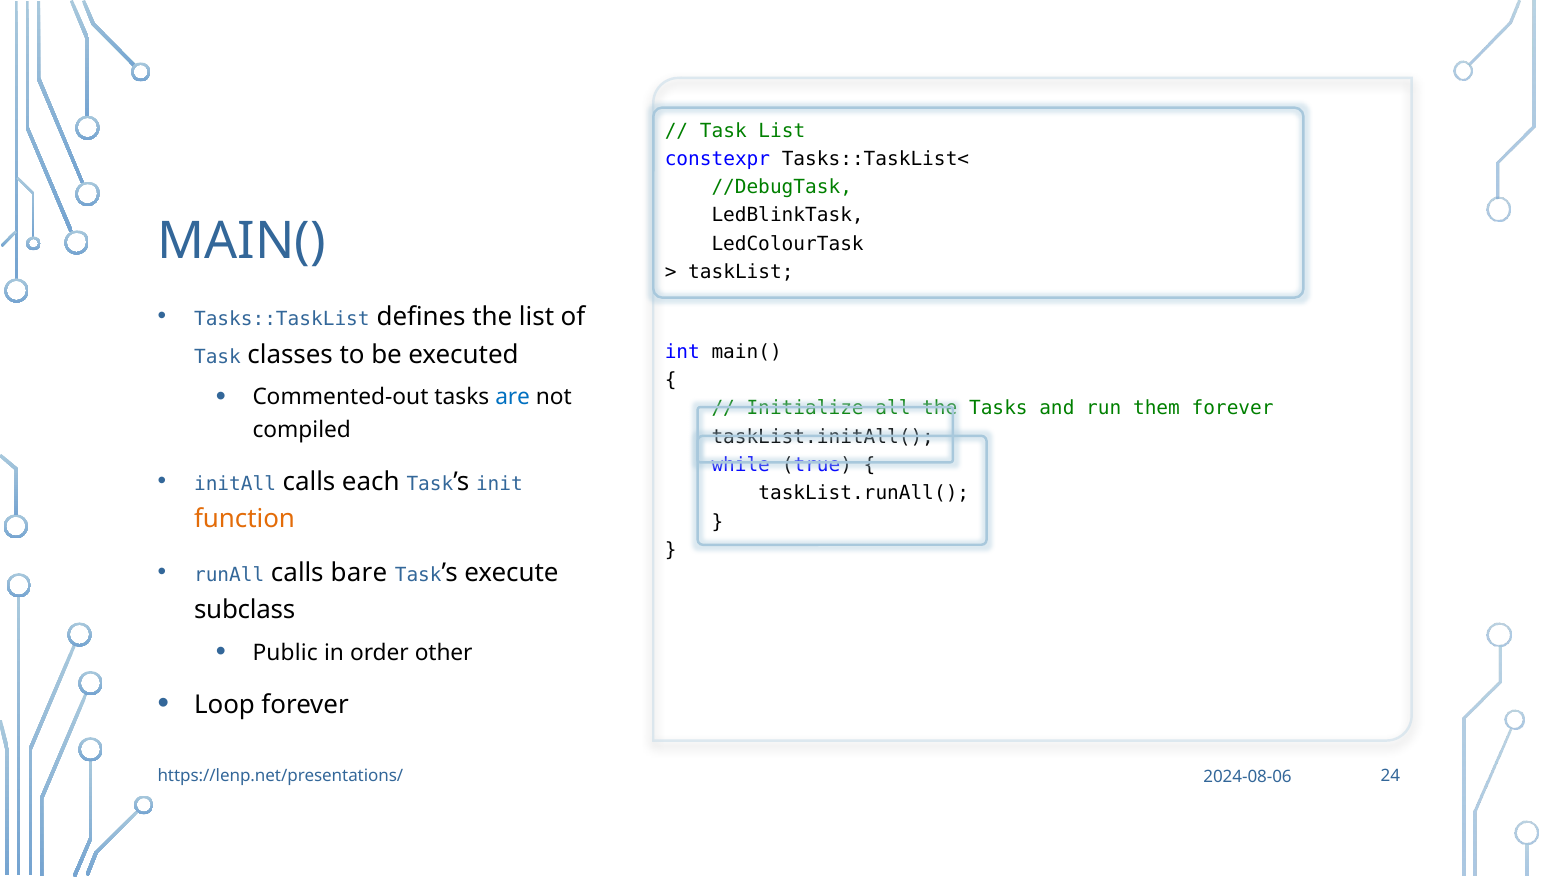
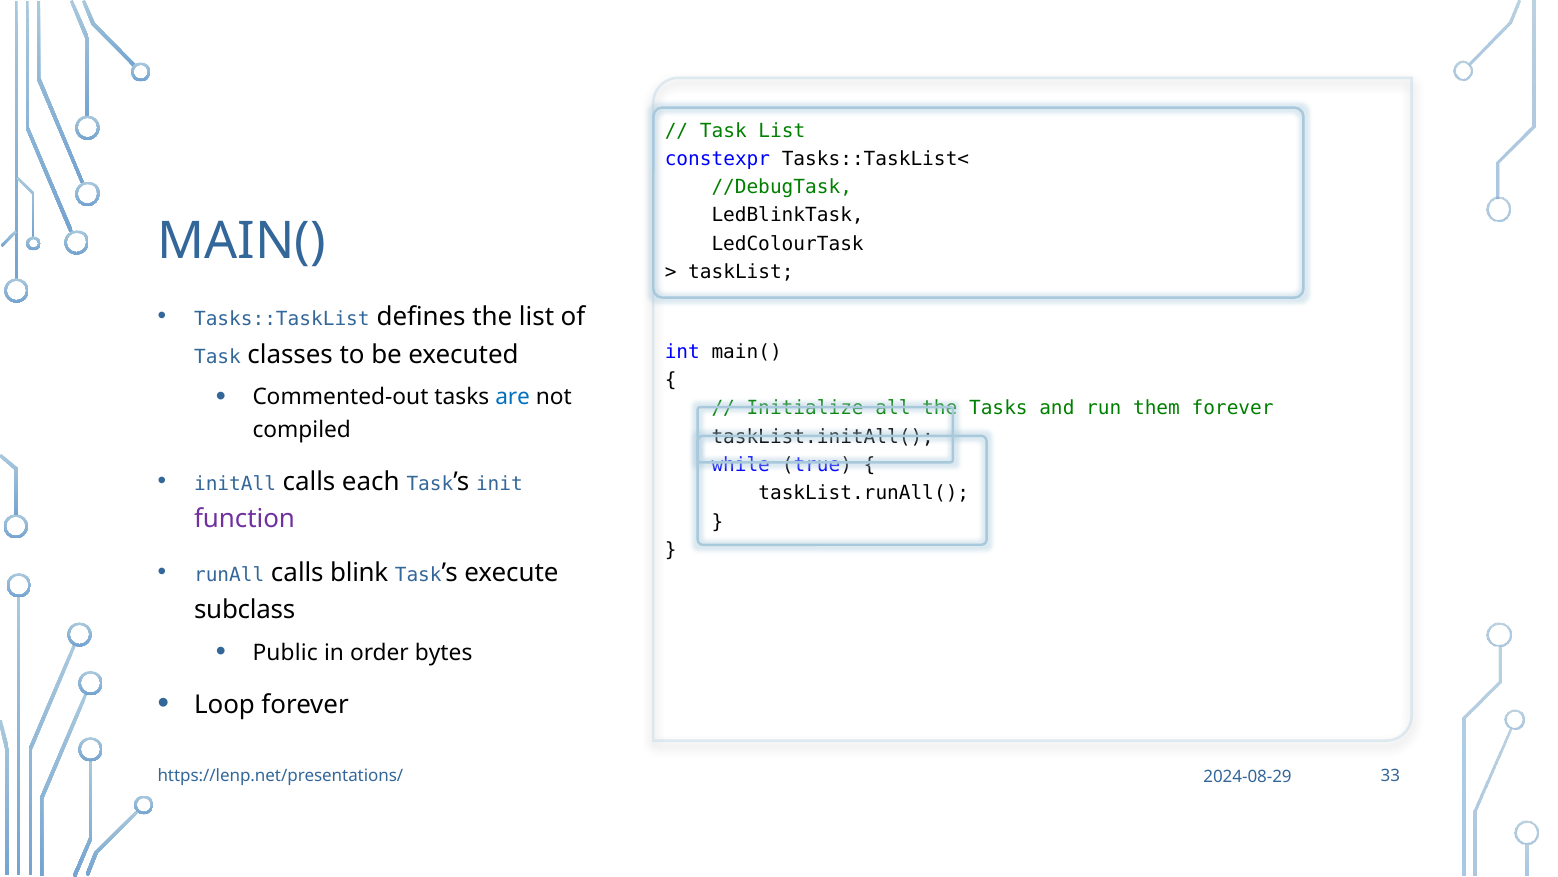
function colour: orange -> purple
bare: bare -> blink
other: other -> bytes
24: 24 -> 33
2024-08-06: 2024-08-06 -> 2024-08-29
